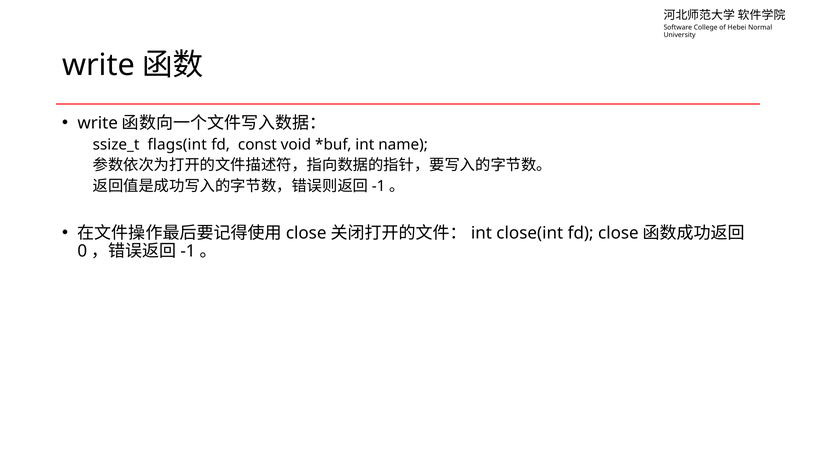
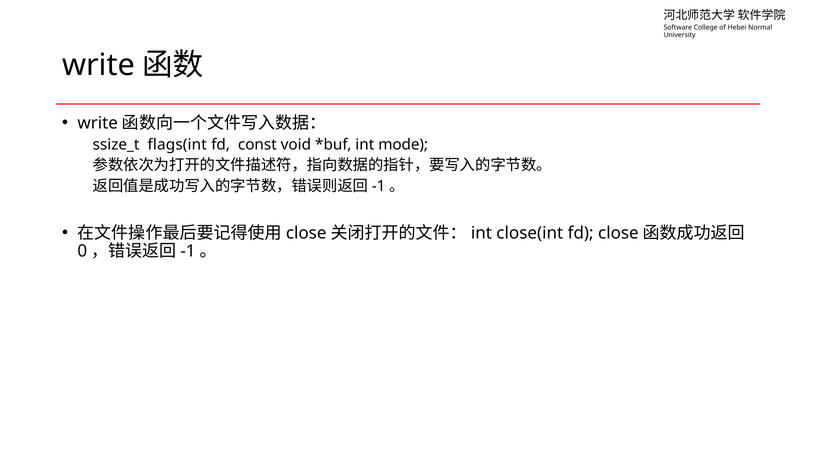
name: name -> mode
